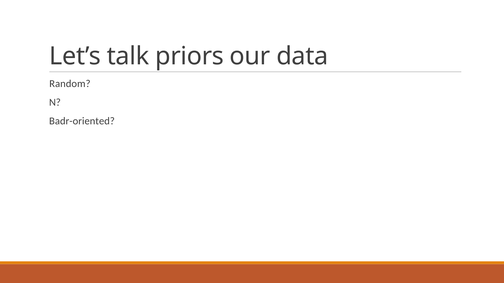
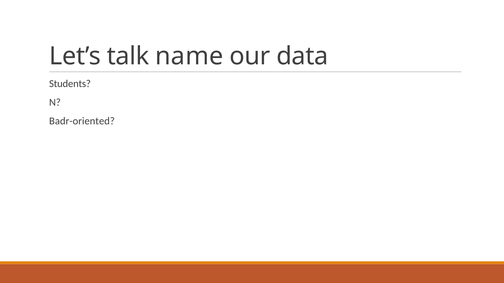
priors: priors -> name
Random: Random -> Students
